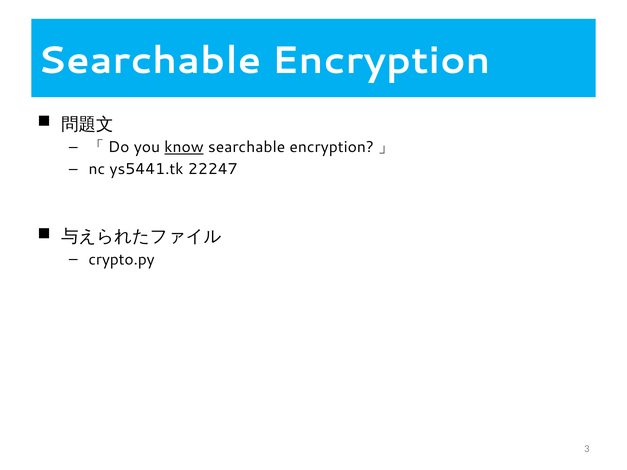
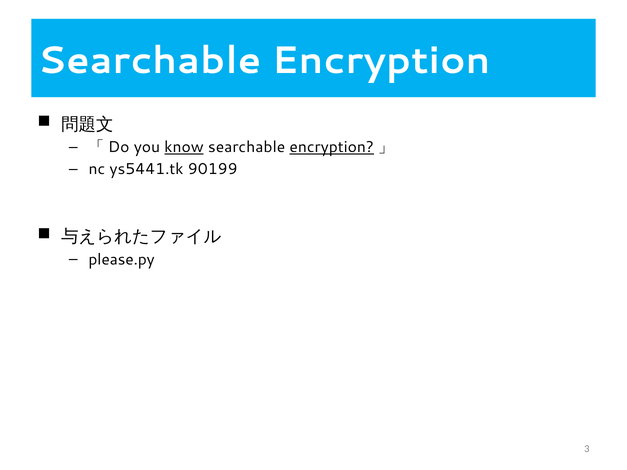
encryption at (332, 147) underline: none -> present
22247: 22247 -> 90199
crypto.py: crypto.py -> please.py
